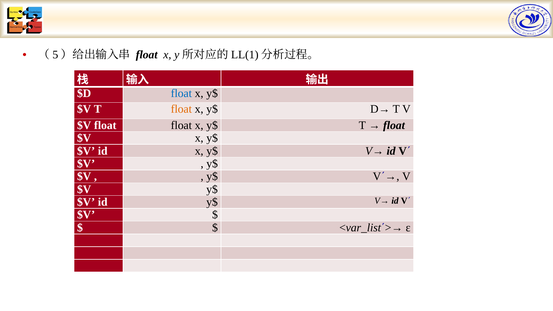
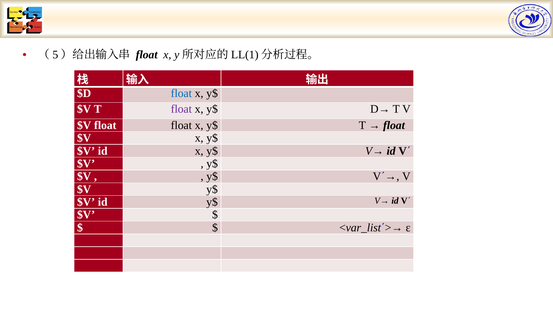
float at (181, 109) colour: orange -> purple
